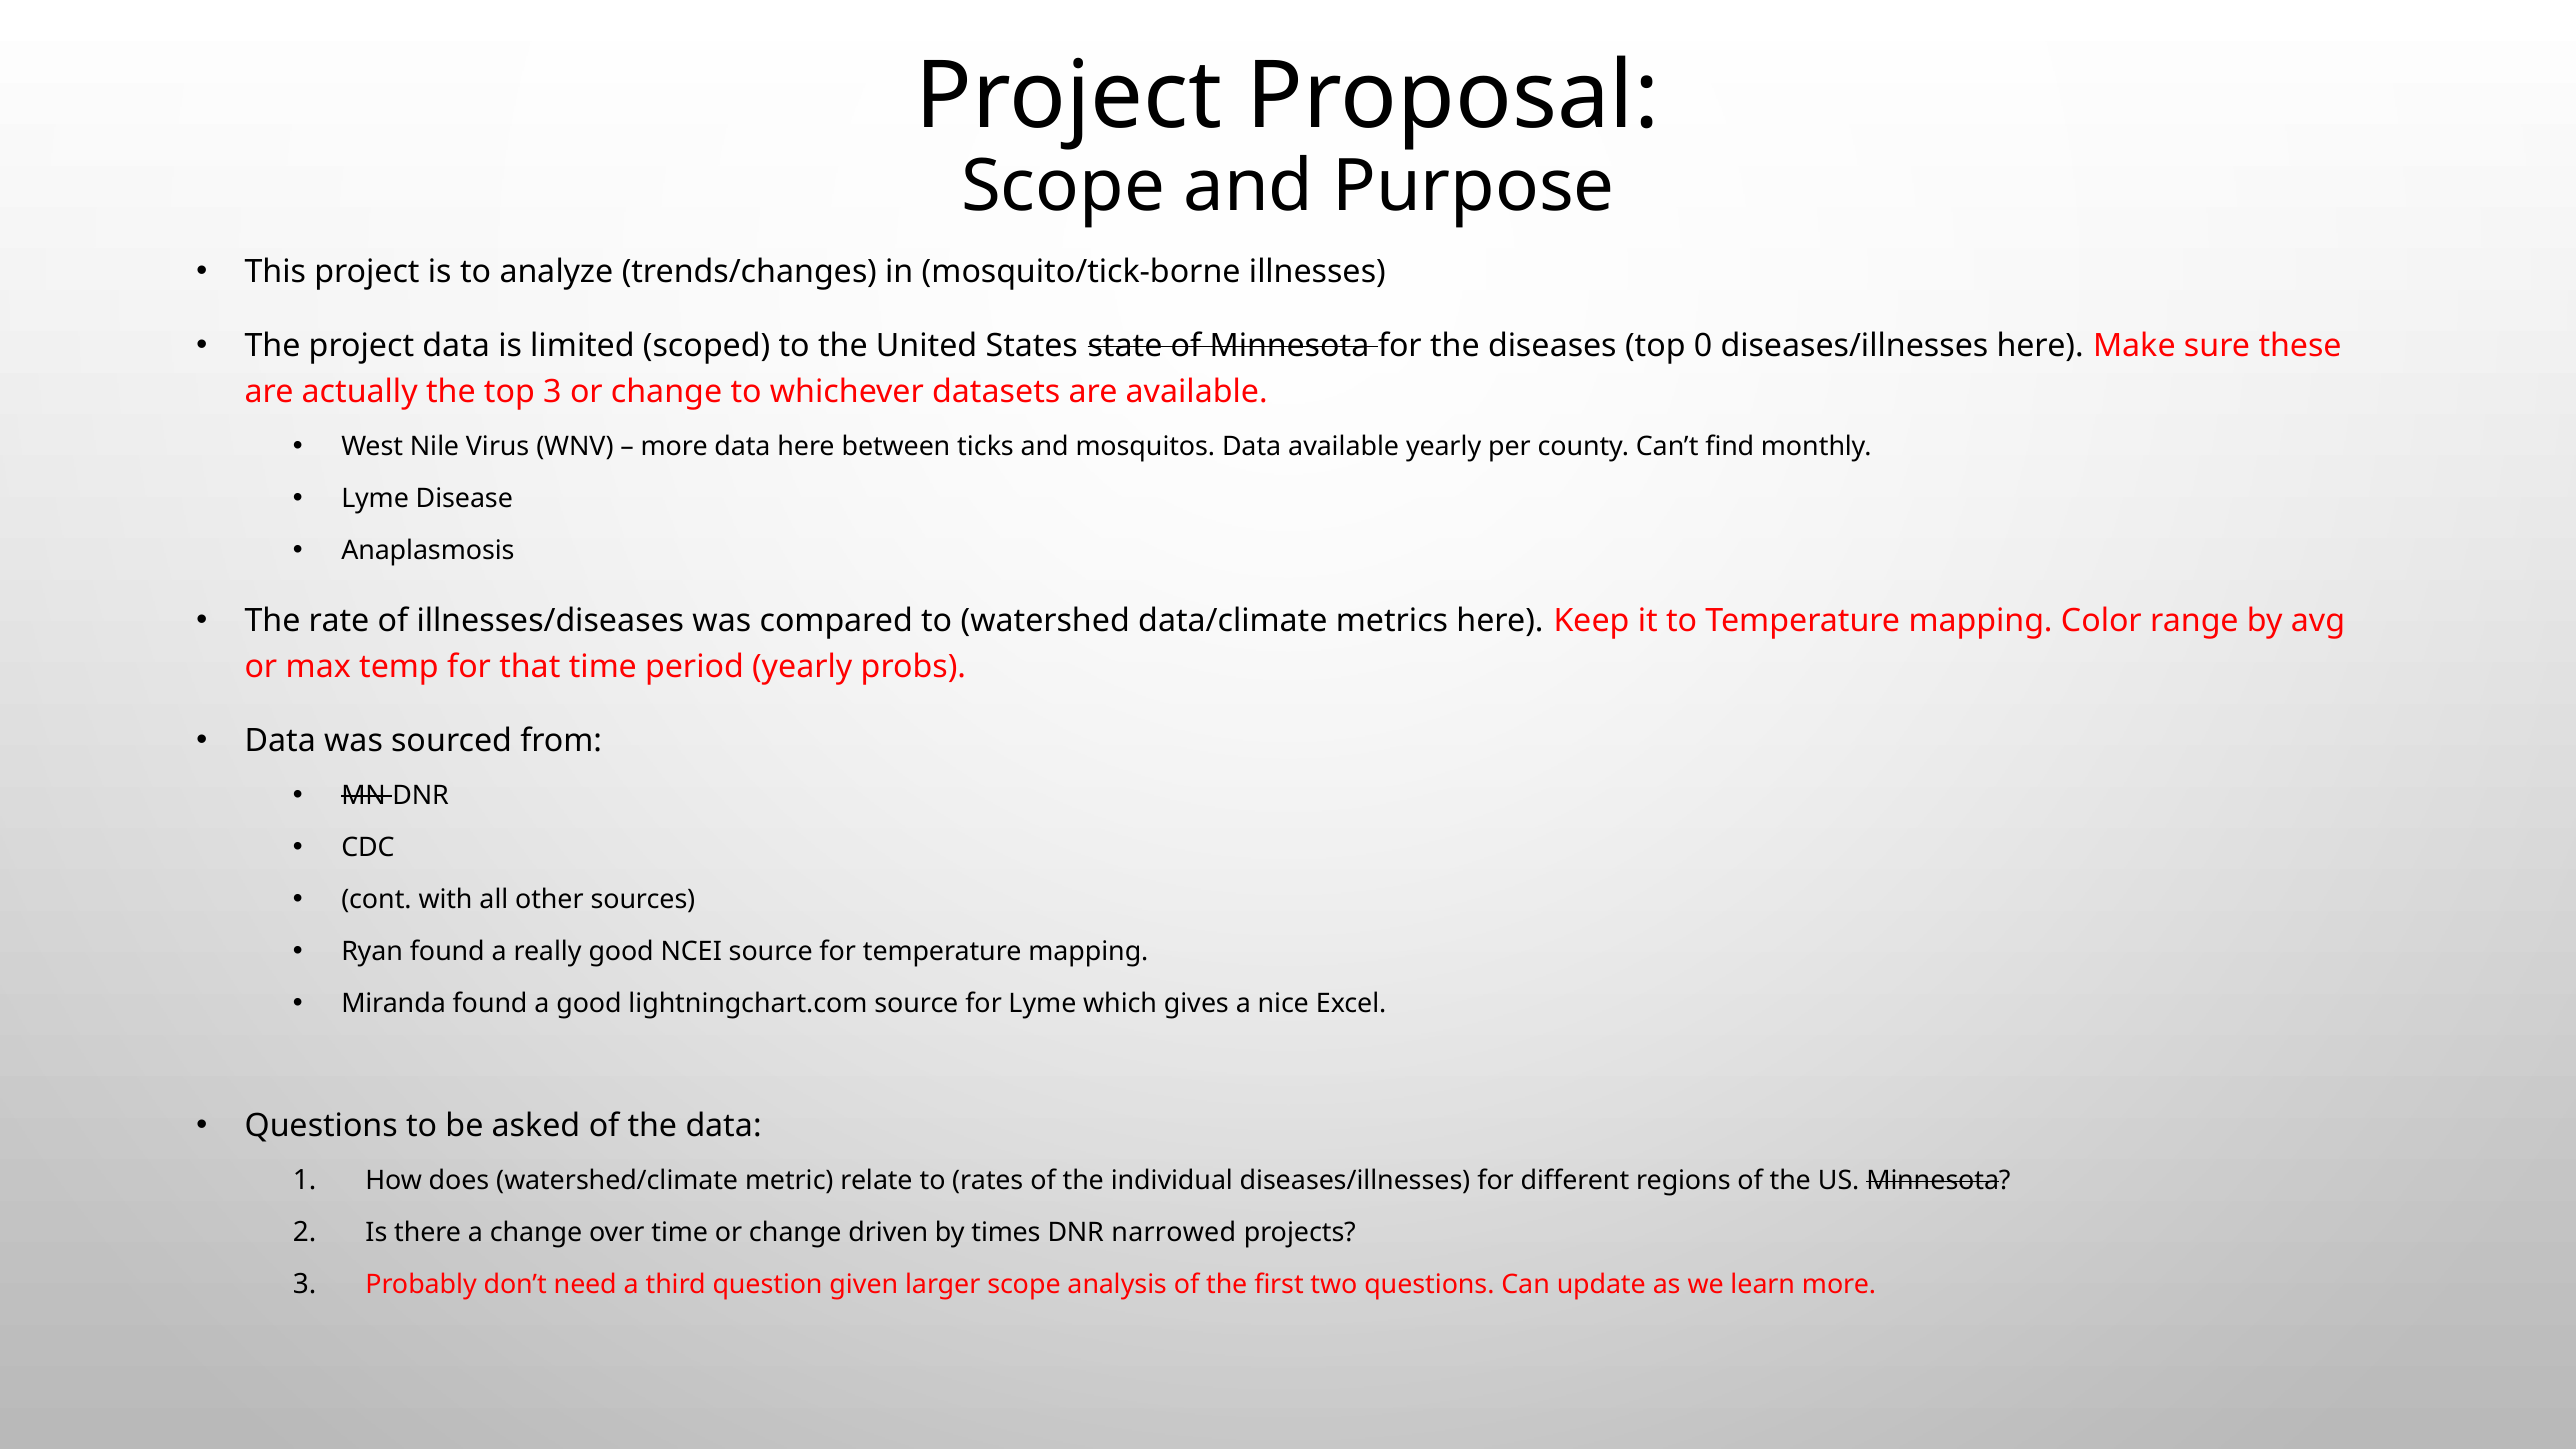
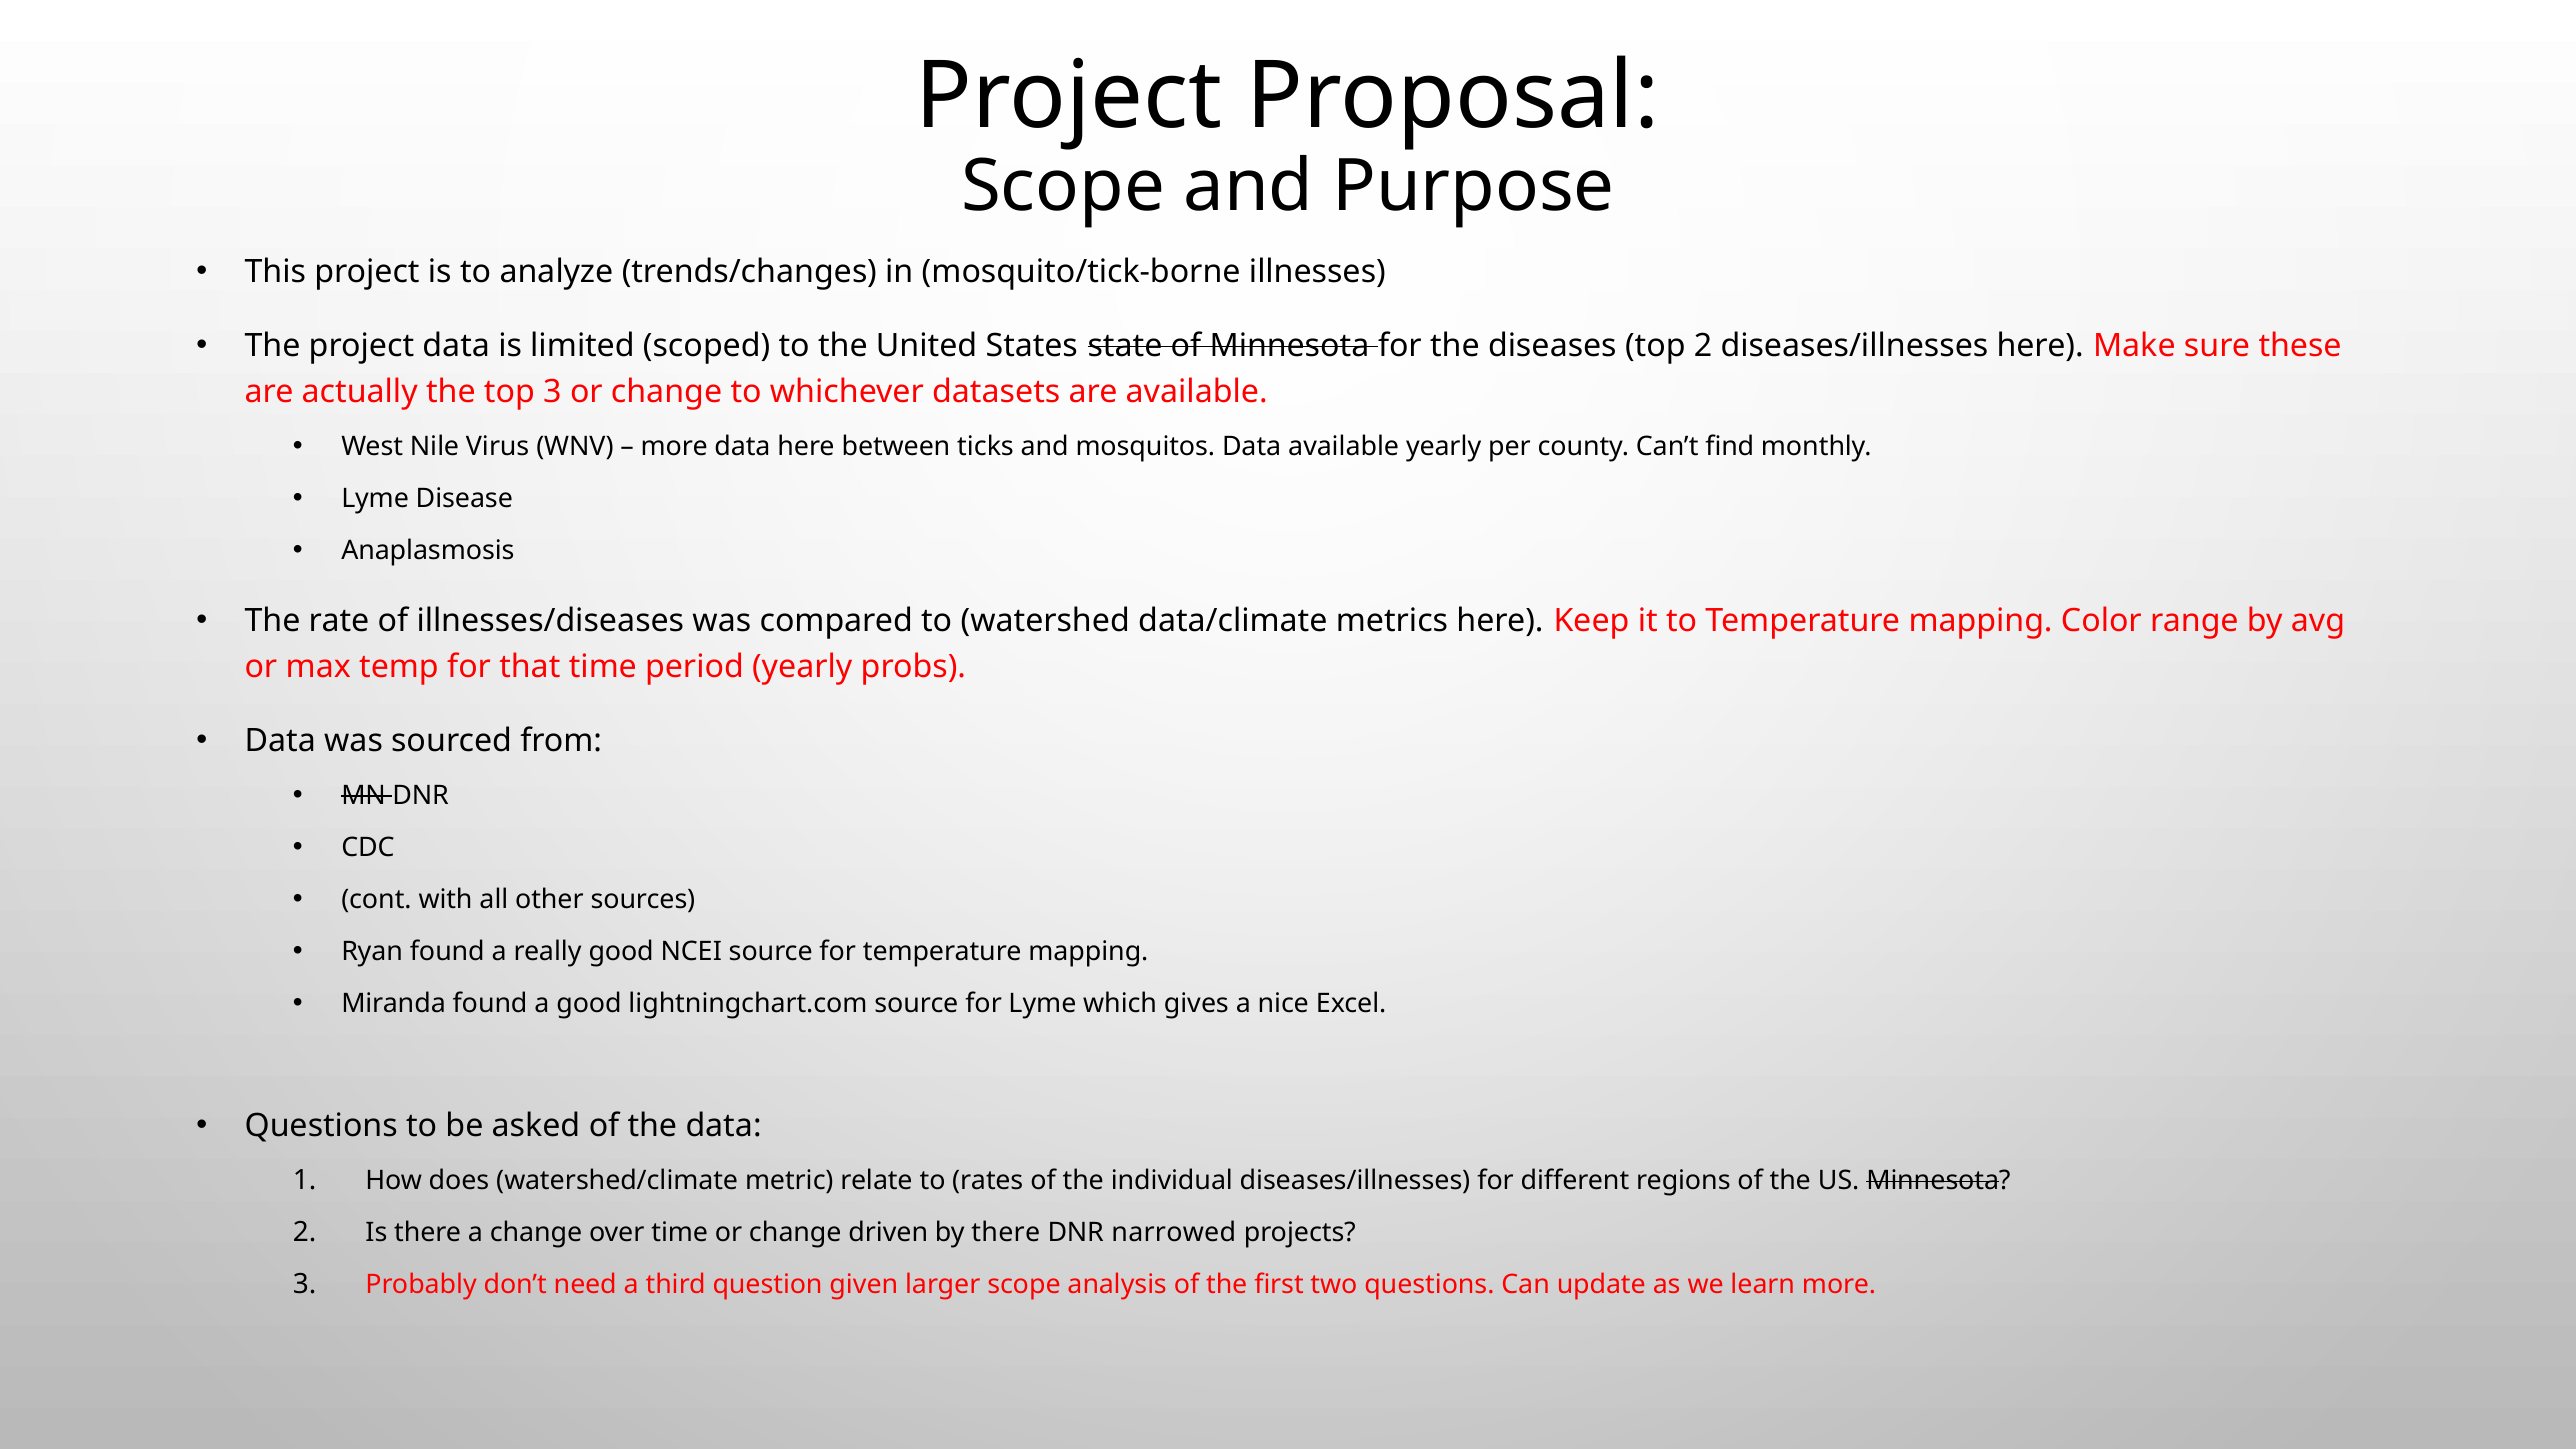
top 0: 0 -> 2
by times: times -> there
